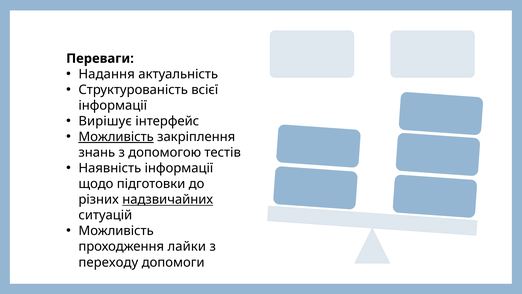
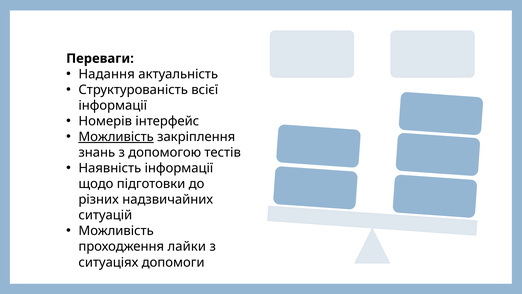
Вирішує: Вирішує -> Номерів
надзвичайних underline: present -> none
переходу: переходу -> ситуаціях
